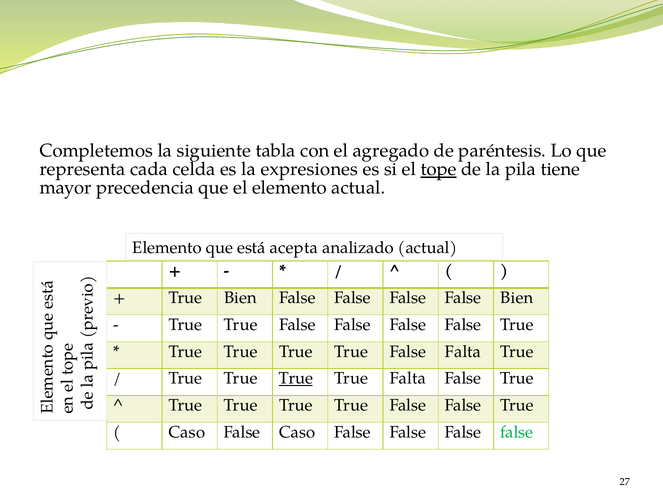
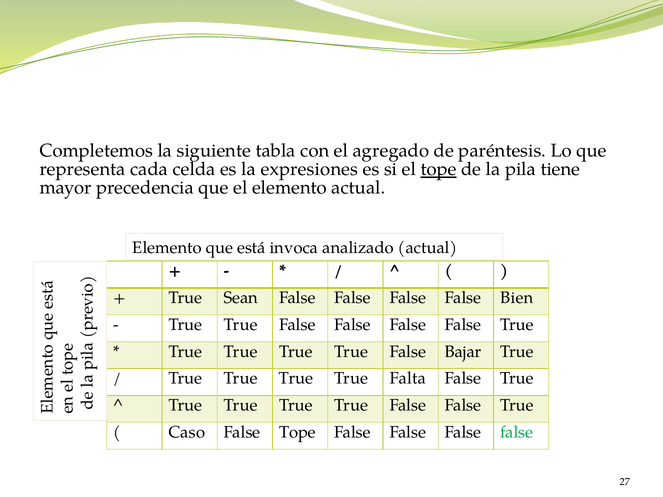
acepta: acepta -> invoca
True Bien: Bien -> Sean
False Falta: Falta -> Bajar
True at (296, 379) underline: present -> none
False Caso: Caso -> Tope
